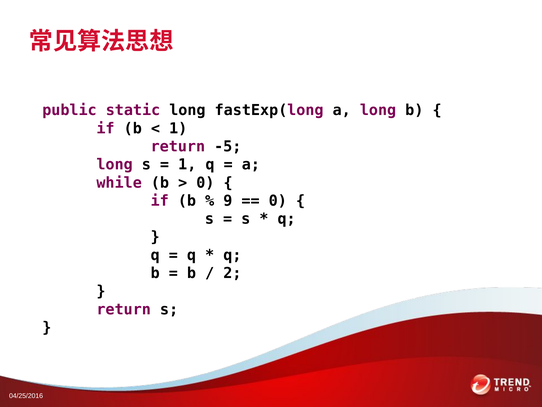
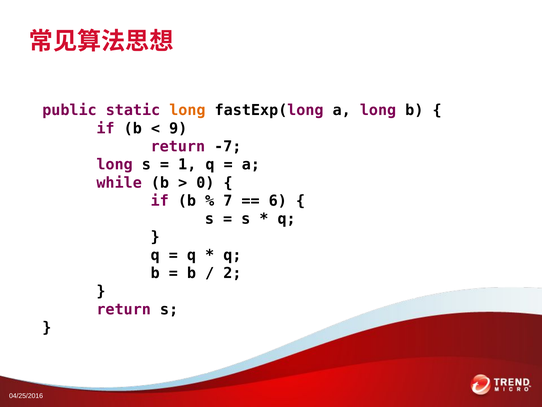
long at (187, 110) colour: black -> orange
1 at (178, 128): 1 -> 9
-5: -5 -> -7
9: 9 -> 7
0 at (278, 201): 0 -> 6
